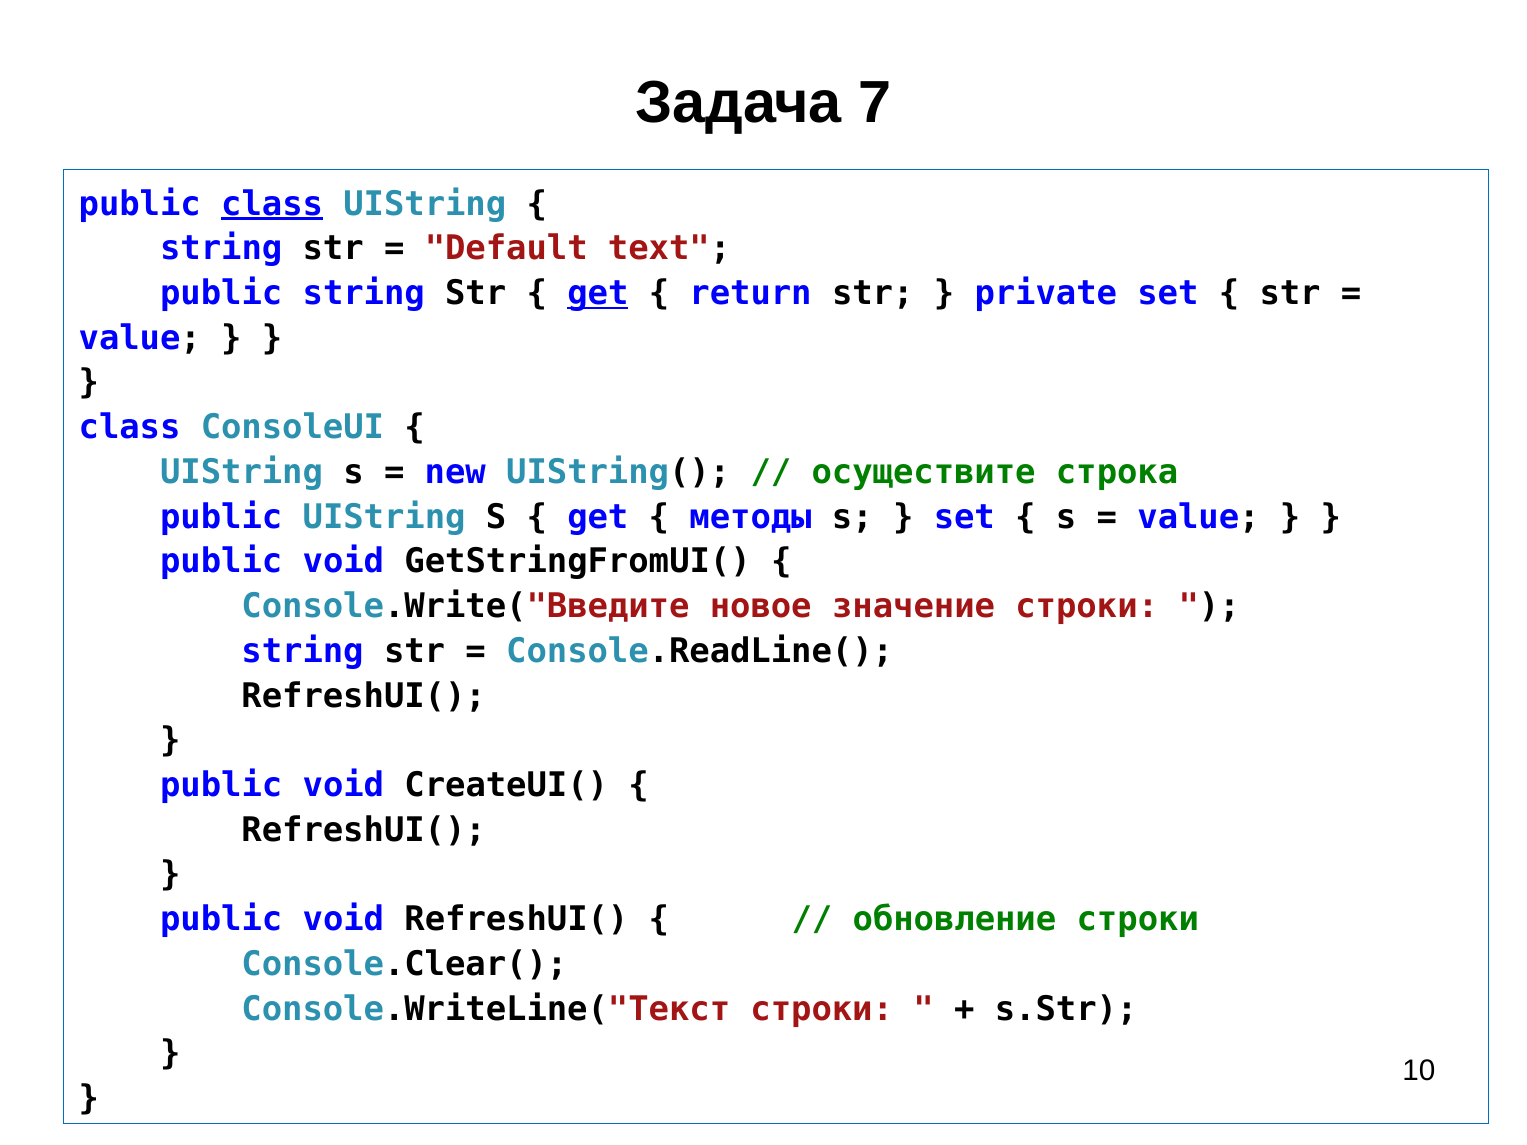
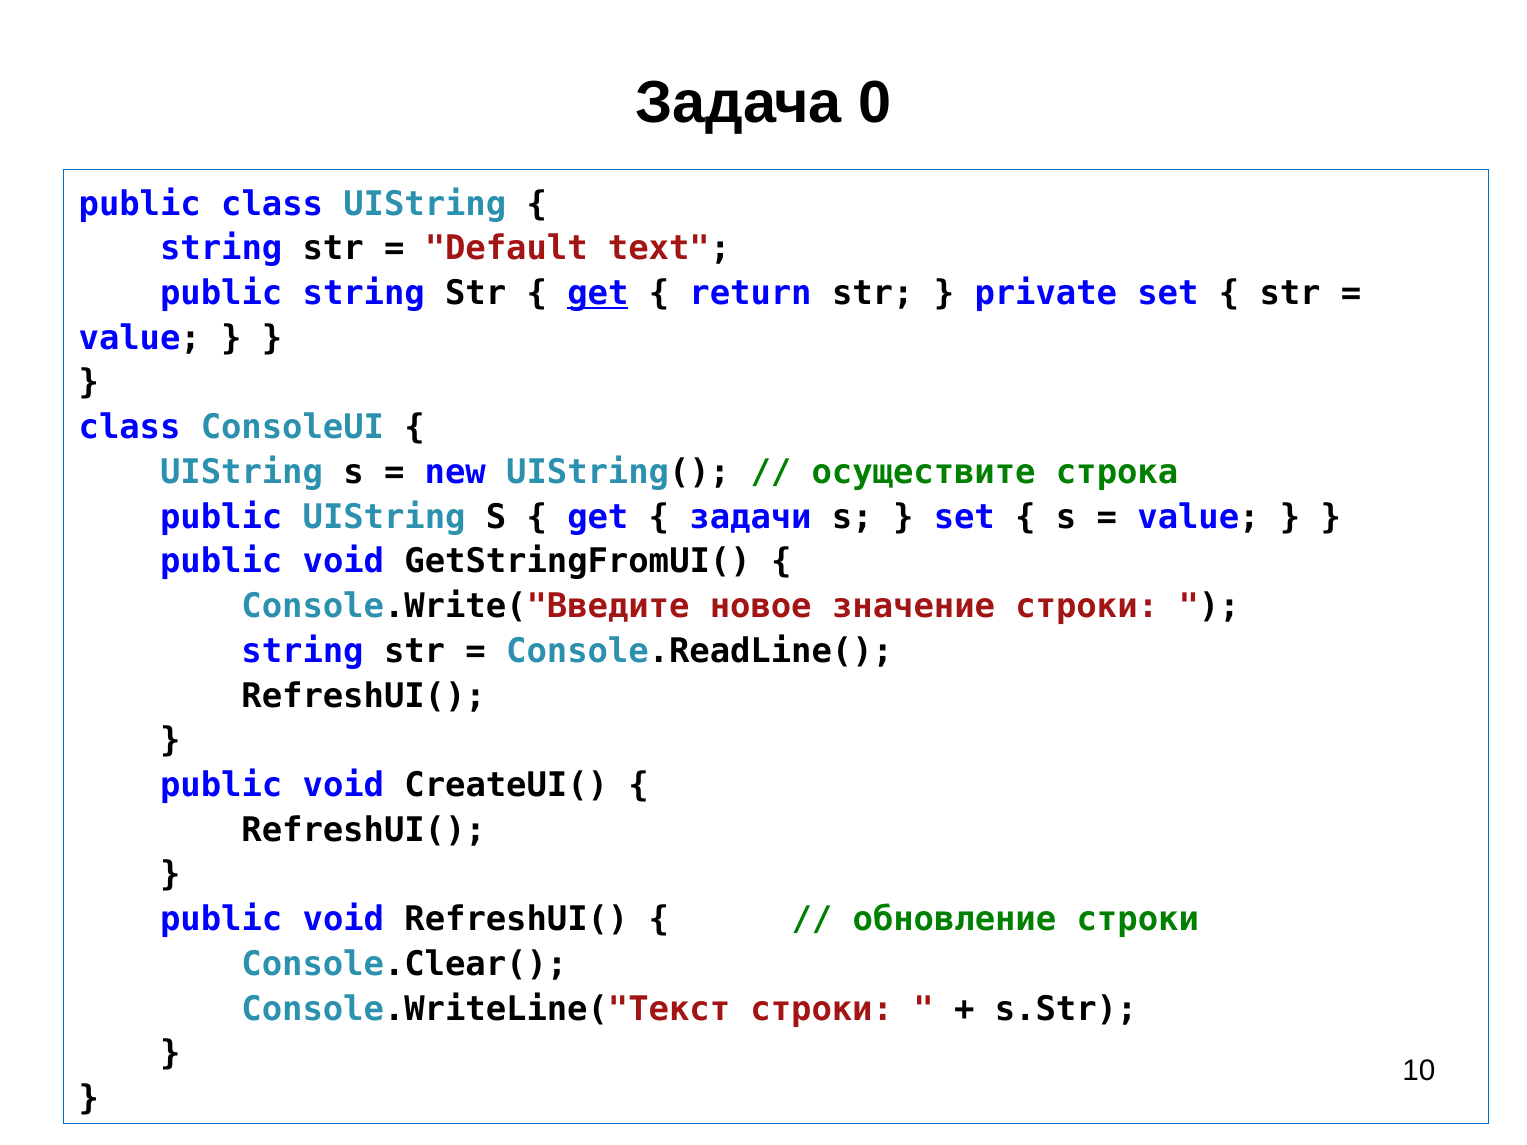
7: 7 -> 0
class at (272, 204) underline: present -> none
методы: методы -> задачи
